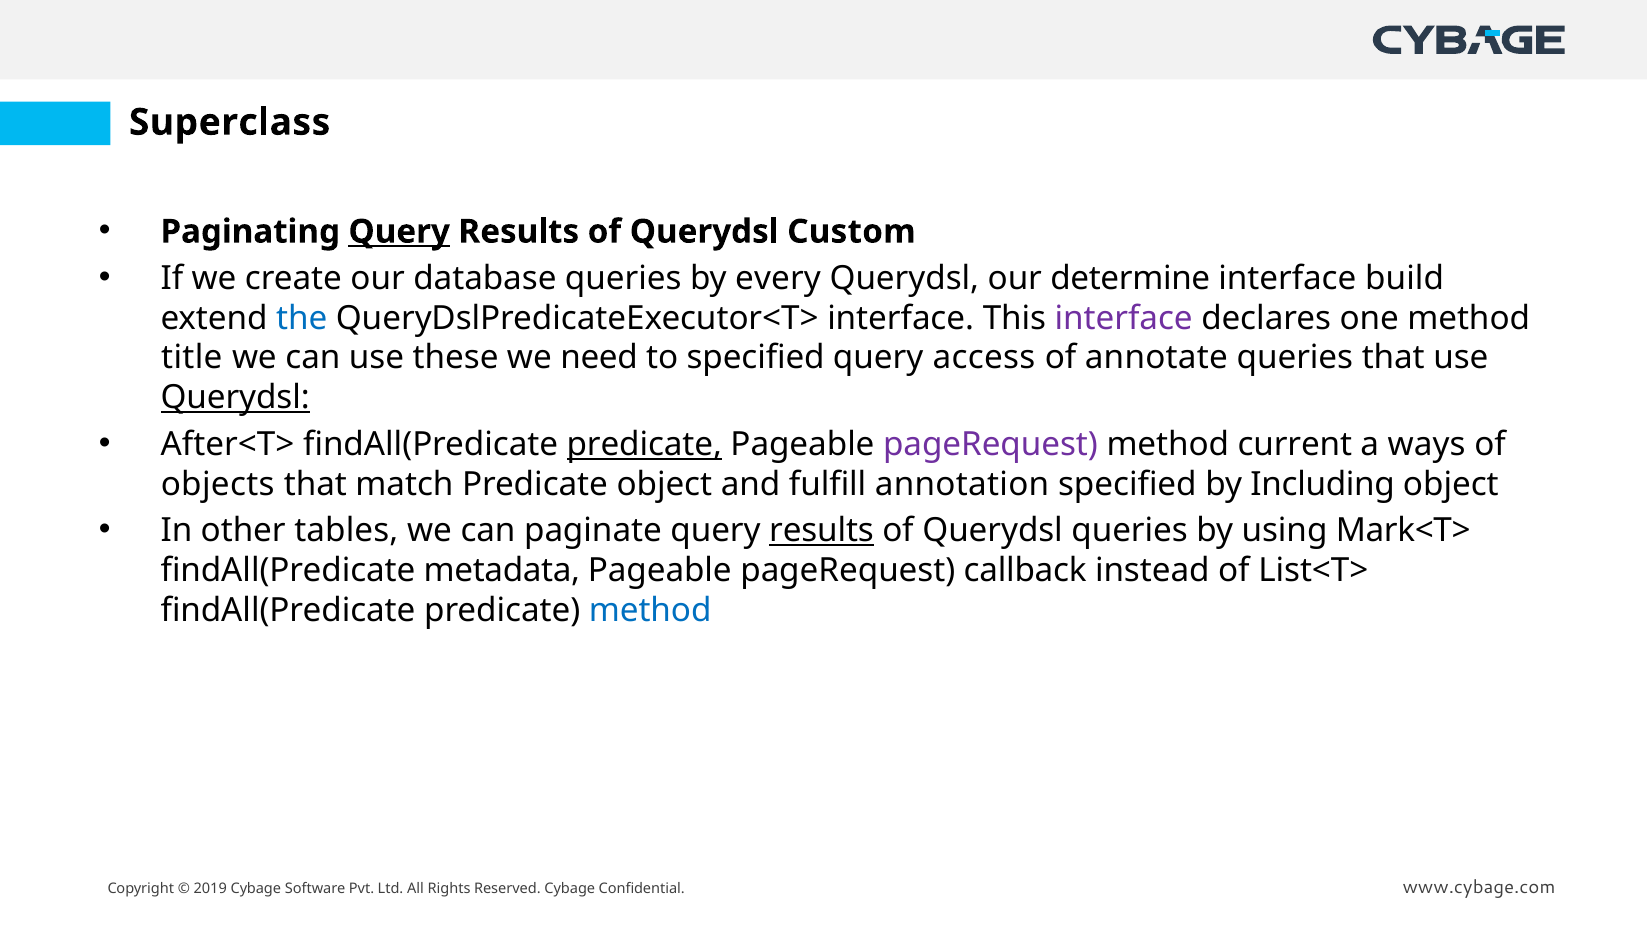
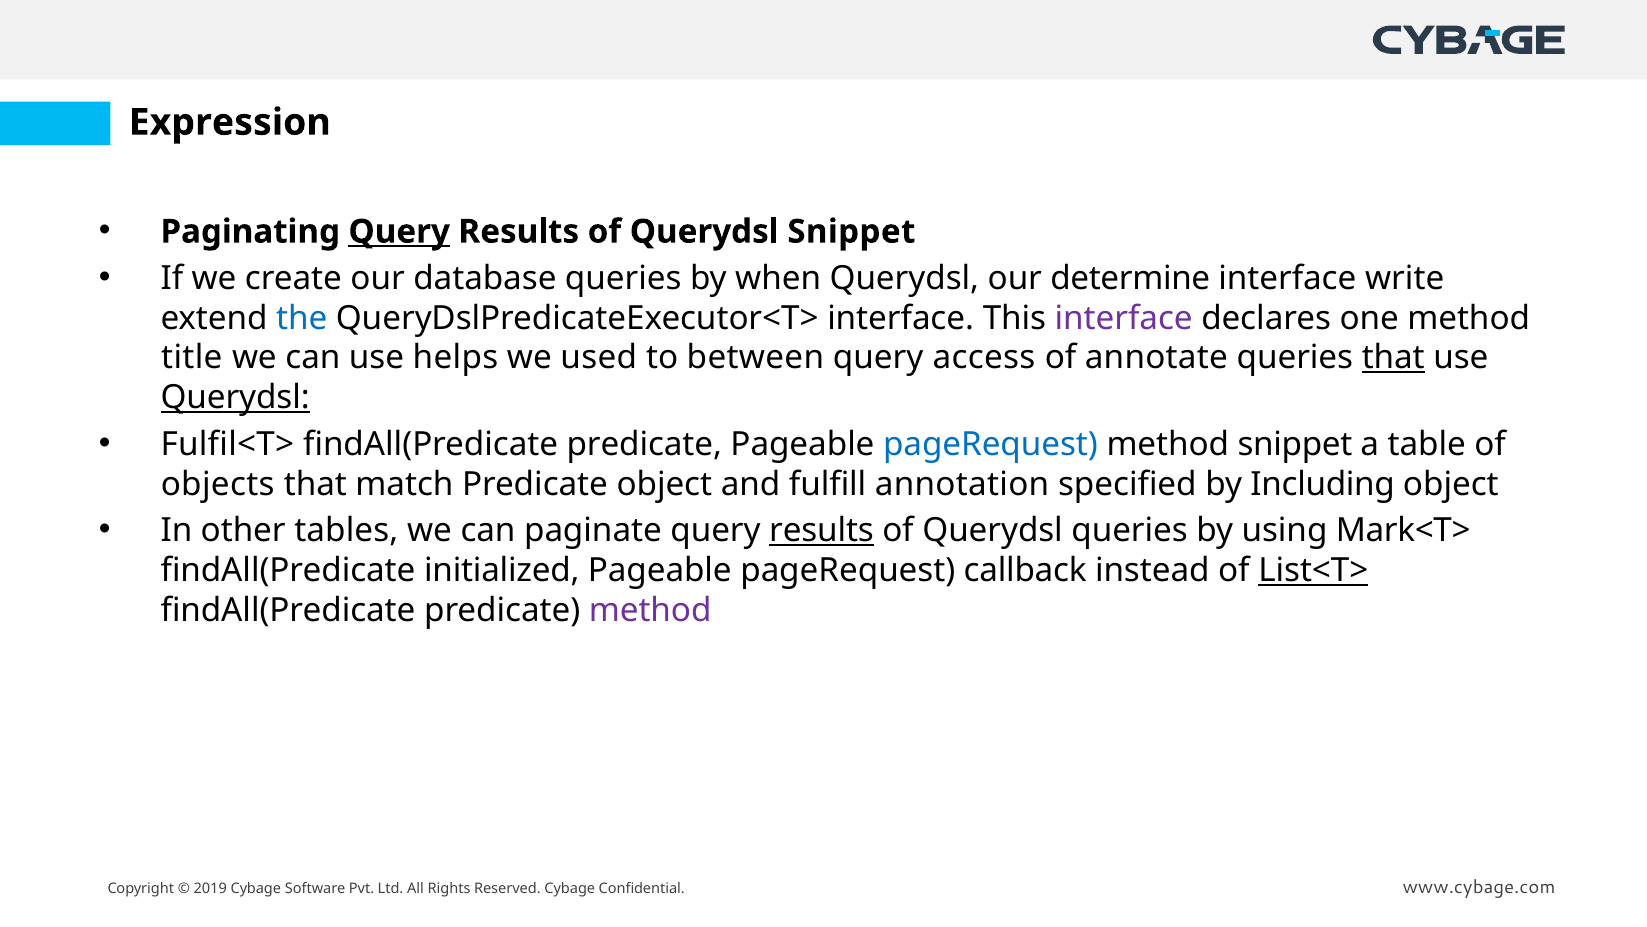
Superclass: Superclass -> Expression
Querydsl Custom: Custom -> Snippet
every: every -> when
build: build -> write
these: these -> helps
need: need -> used
to specified: specified -> between
that at (1393, 358) underline: none -> present
After<T>: After<T> -> Fulfil<T>
predicate at (644, 444) underline: present -> none
pageRequest at (990, 444) colour: purple -> blue
method current: current -> snippet
ways: ways -> table
metadata: metadata -> initialized
List<T> underline: none -> present
method at (650, 610) colour: blue -> purple
